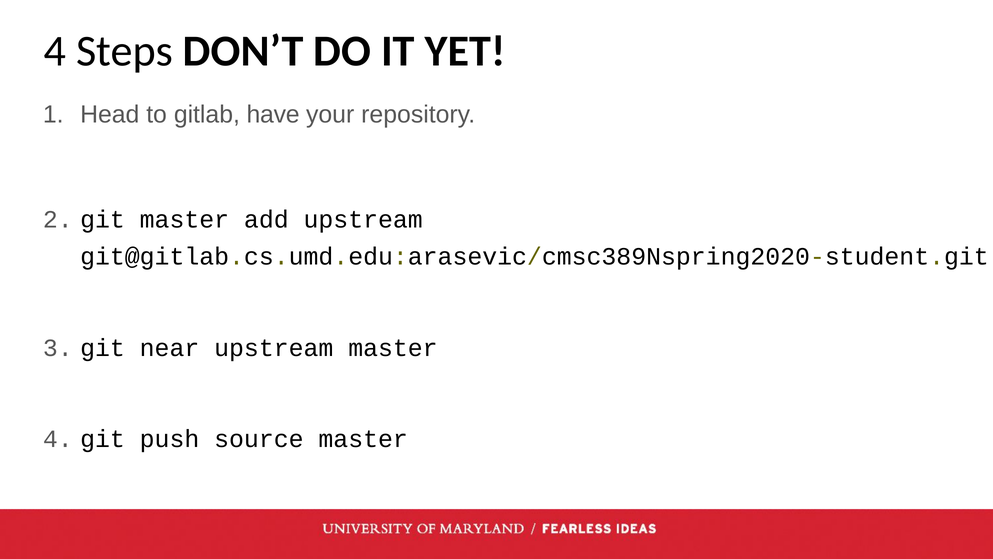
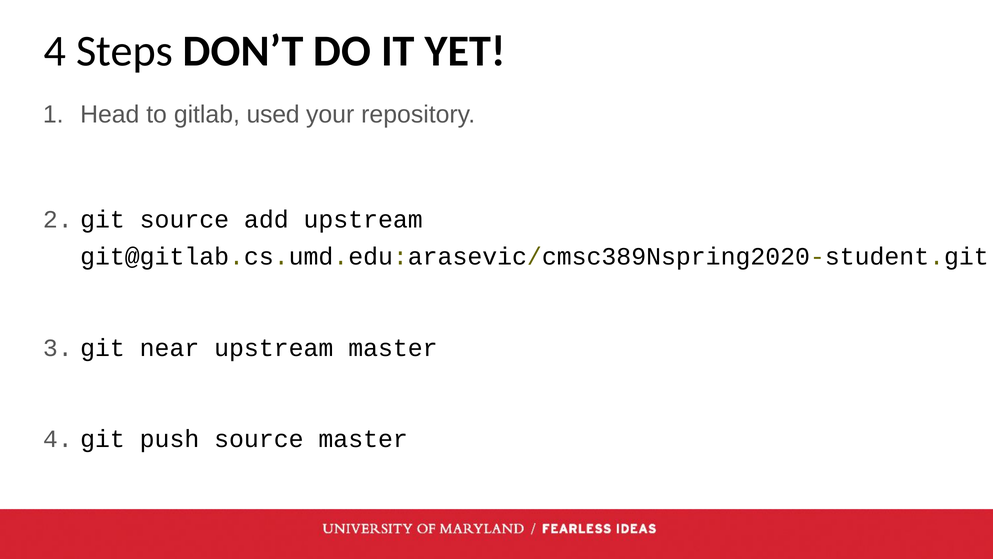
have: have -> used
git master: master -> source
